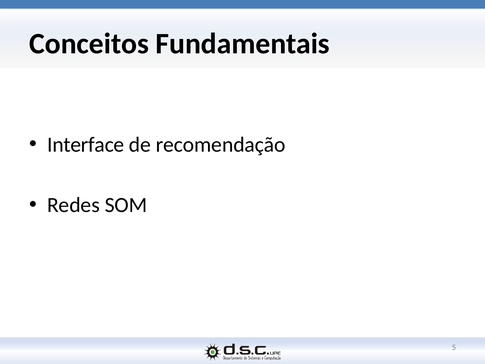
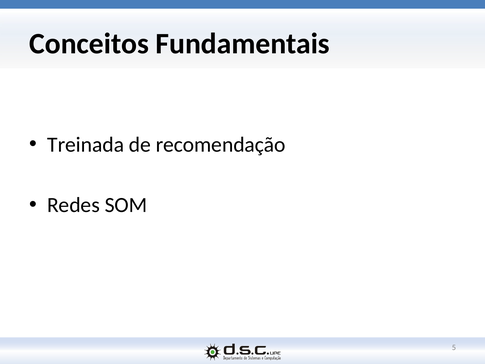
Interface: Interface -> Treinada
